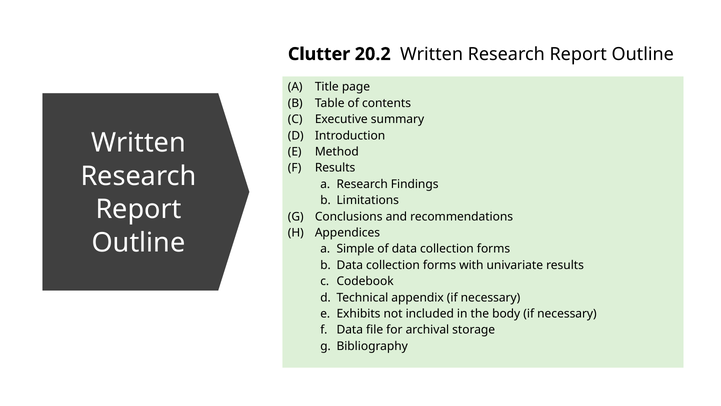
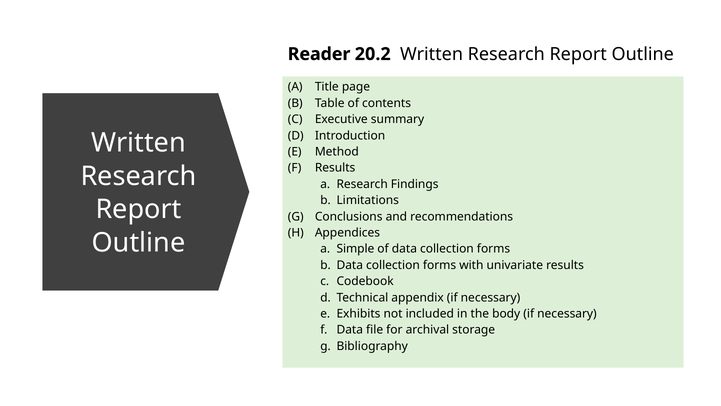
Clutter: Clutter -> Reader
